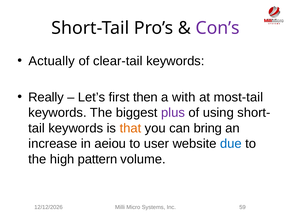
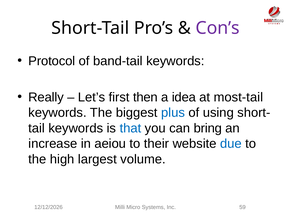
Actually: Actually -> Protocol
clear-tail: clear-tail -> band-tail
with: with -> idea
plus colour: purple -> blue
that colour: orange -> blue
user: user -> their
pattern: pattern -> largest
